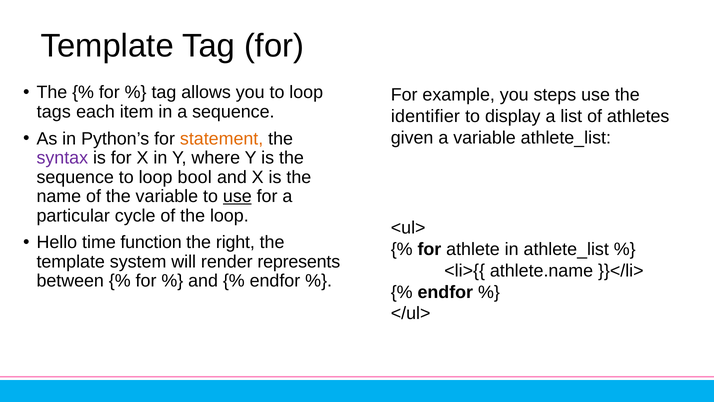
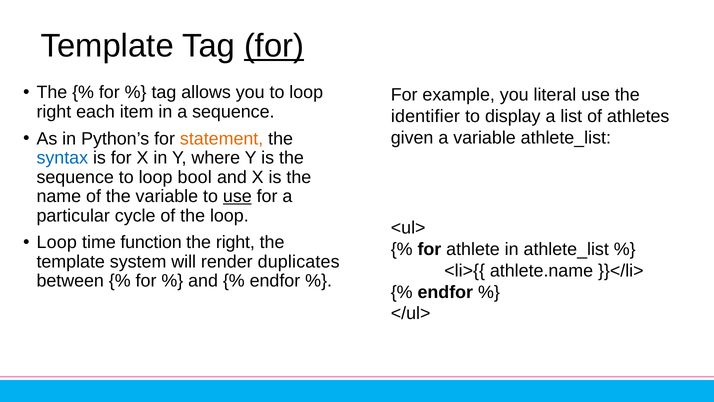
for at (274, 46) underline: none -> present
steps: steps -> literal
tags at (54, 112): tags -> right
syntax colour: purple -> blue
Hello at (57, 242): Hello -> Loop
represents: represents -> duplicates
